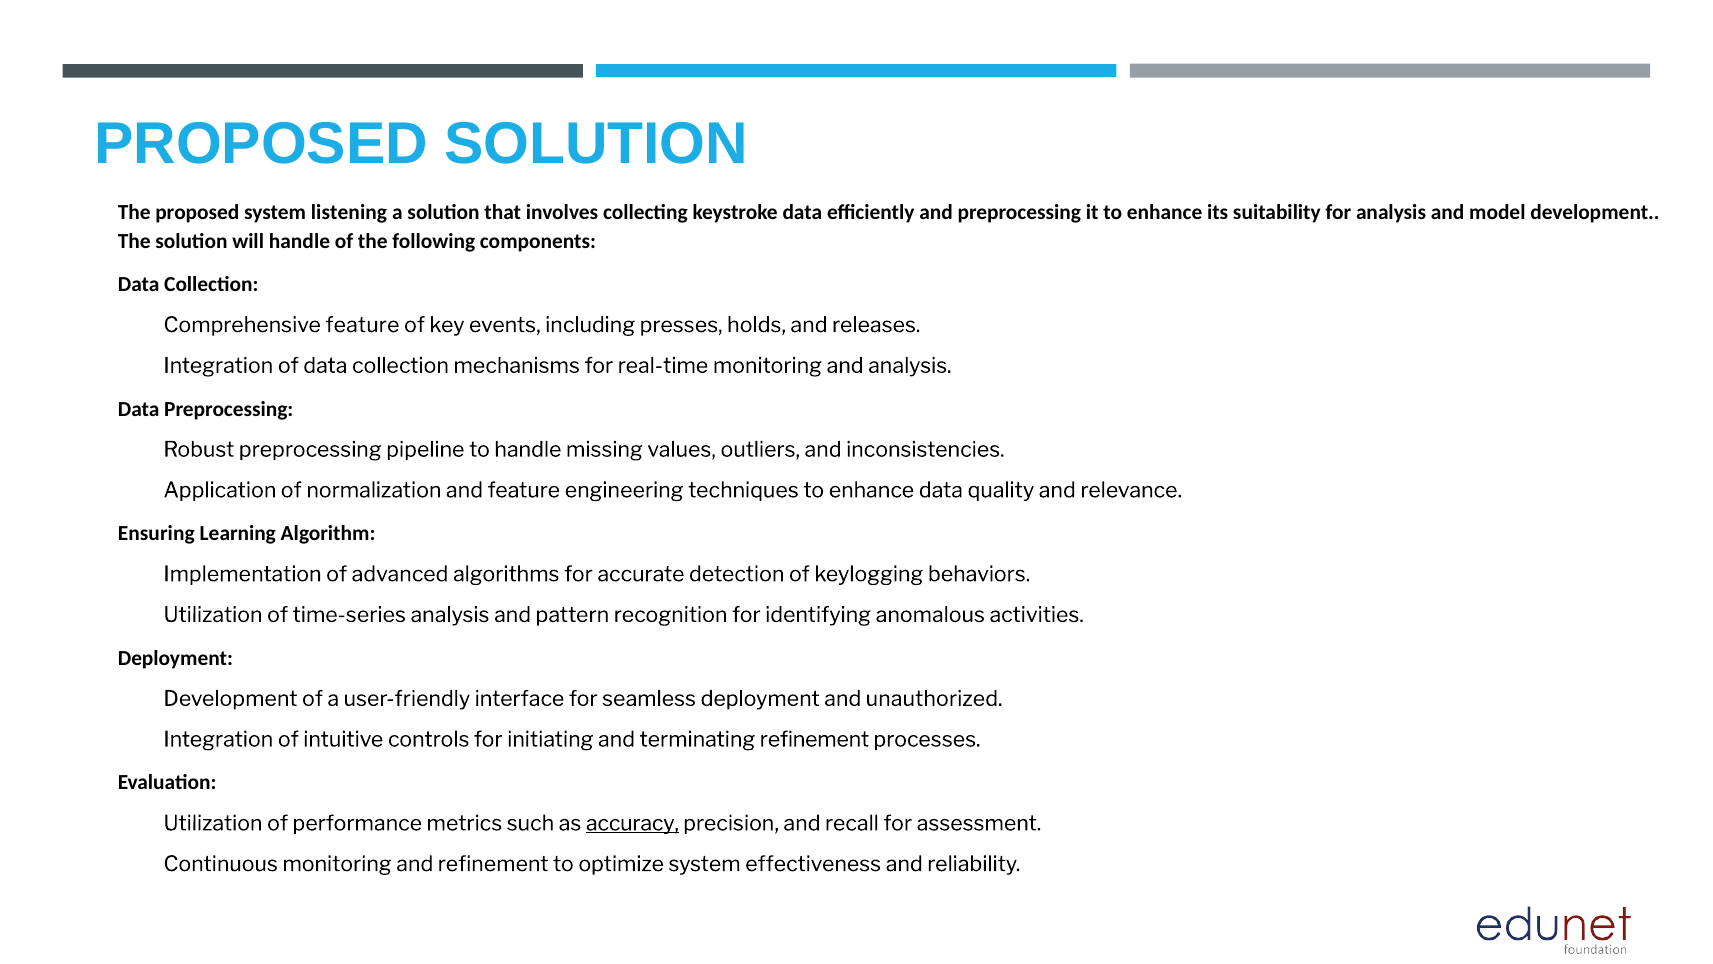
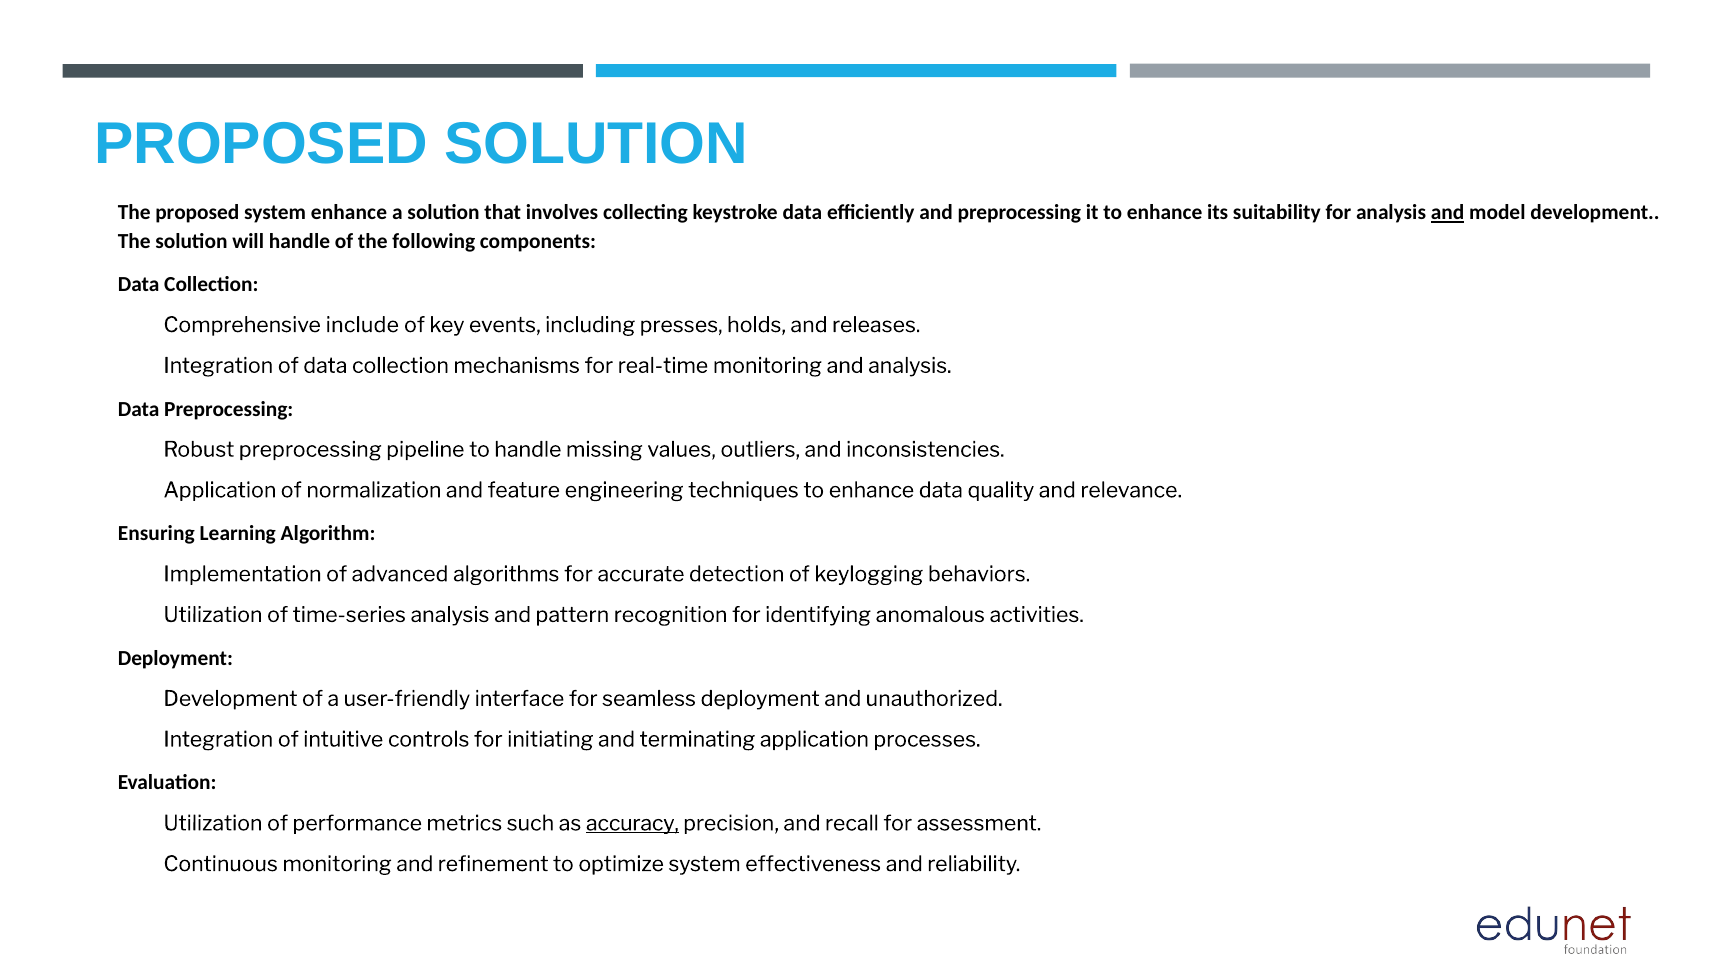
system listening: listening -> enhance
and at (1448, 213) underline: none -> present
Comprehensive feature: feature -> include
terminating refinement: refinement -> application
